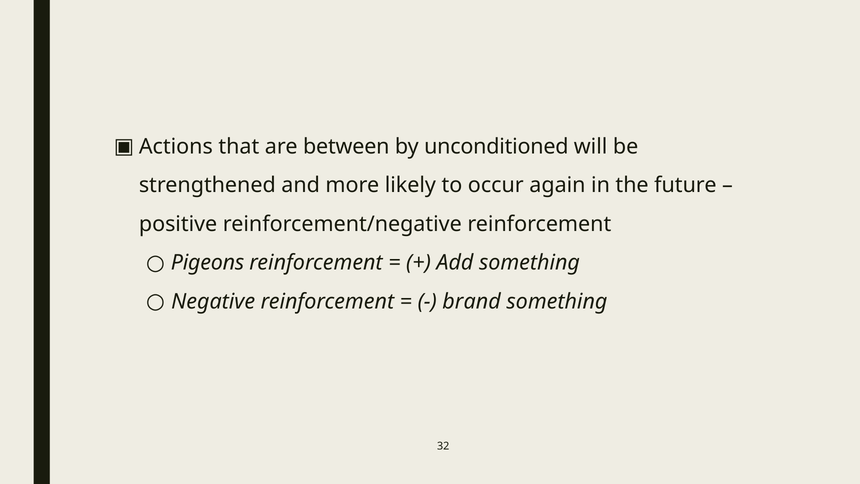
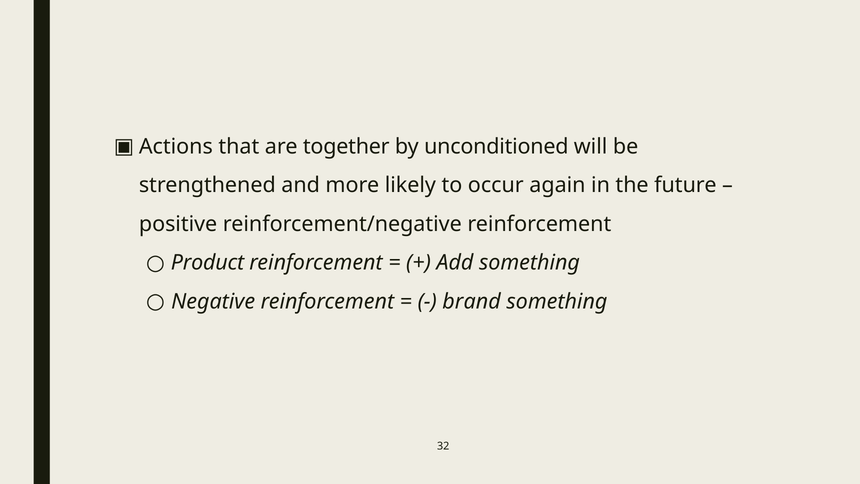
between: between -> together
Pigeons: Pigeons -> Product
